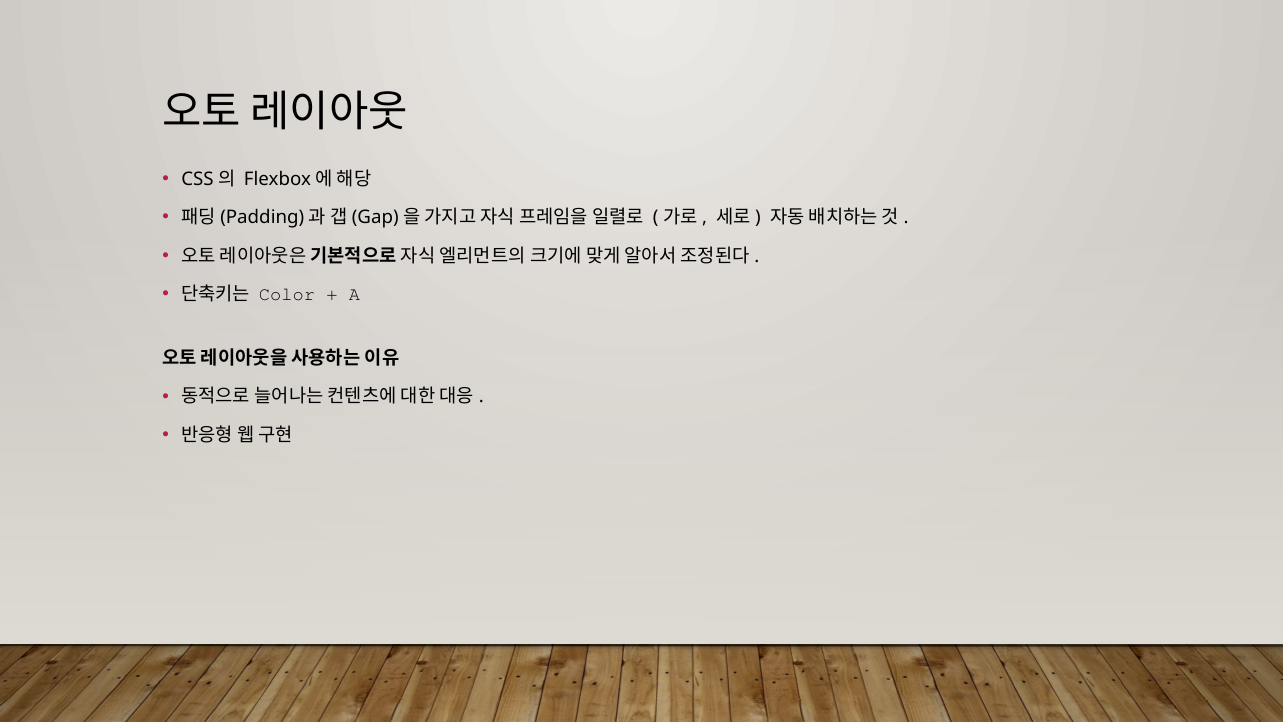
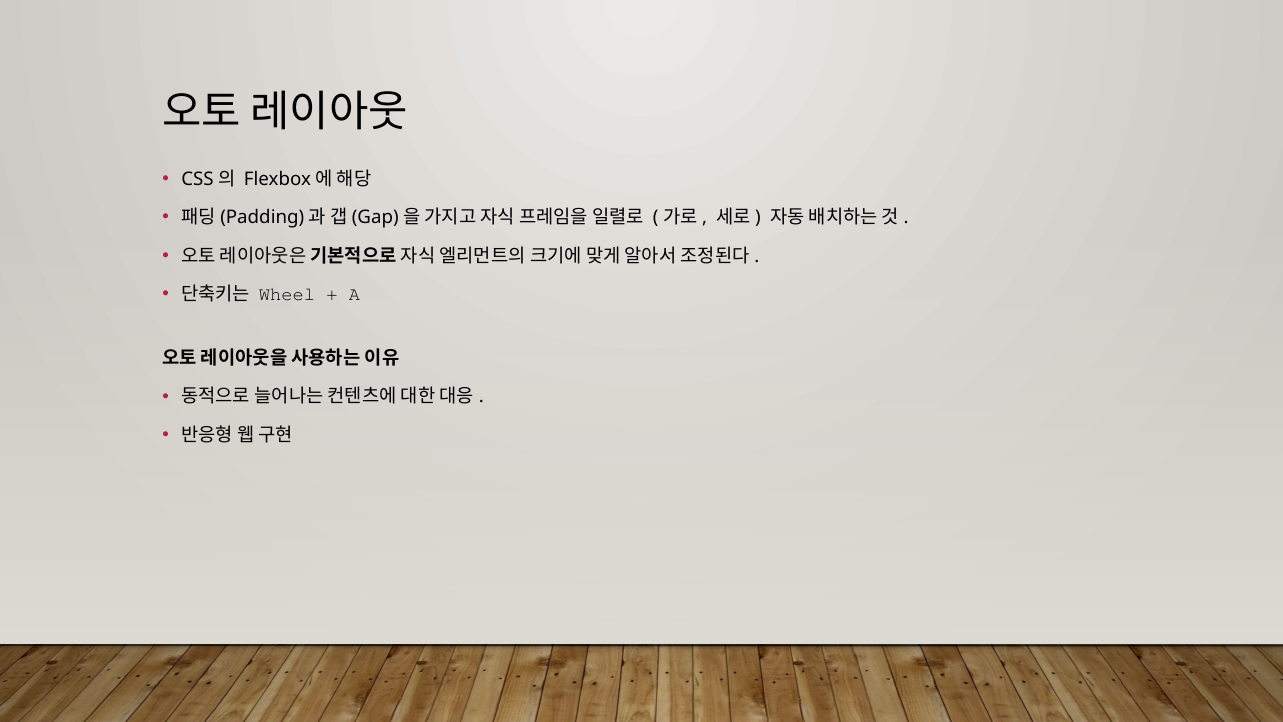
Color: Color -> Wheel
